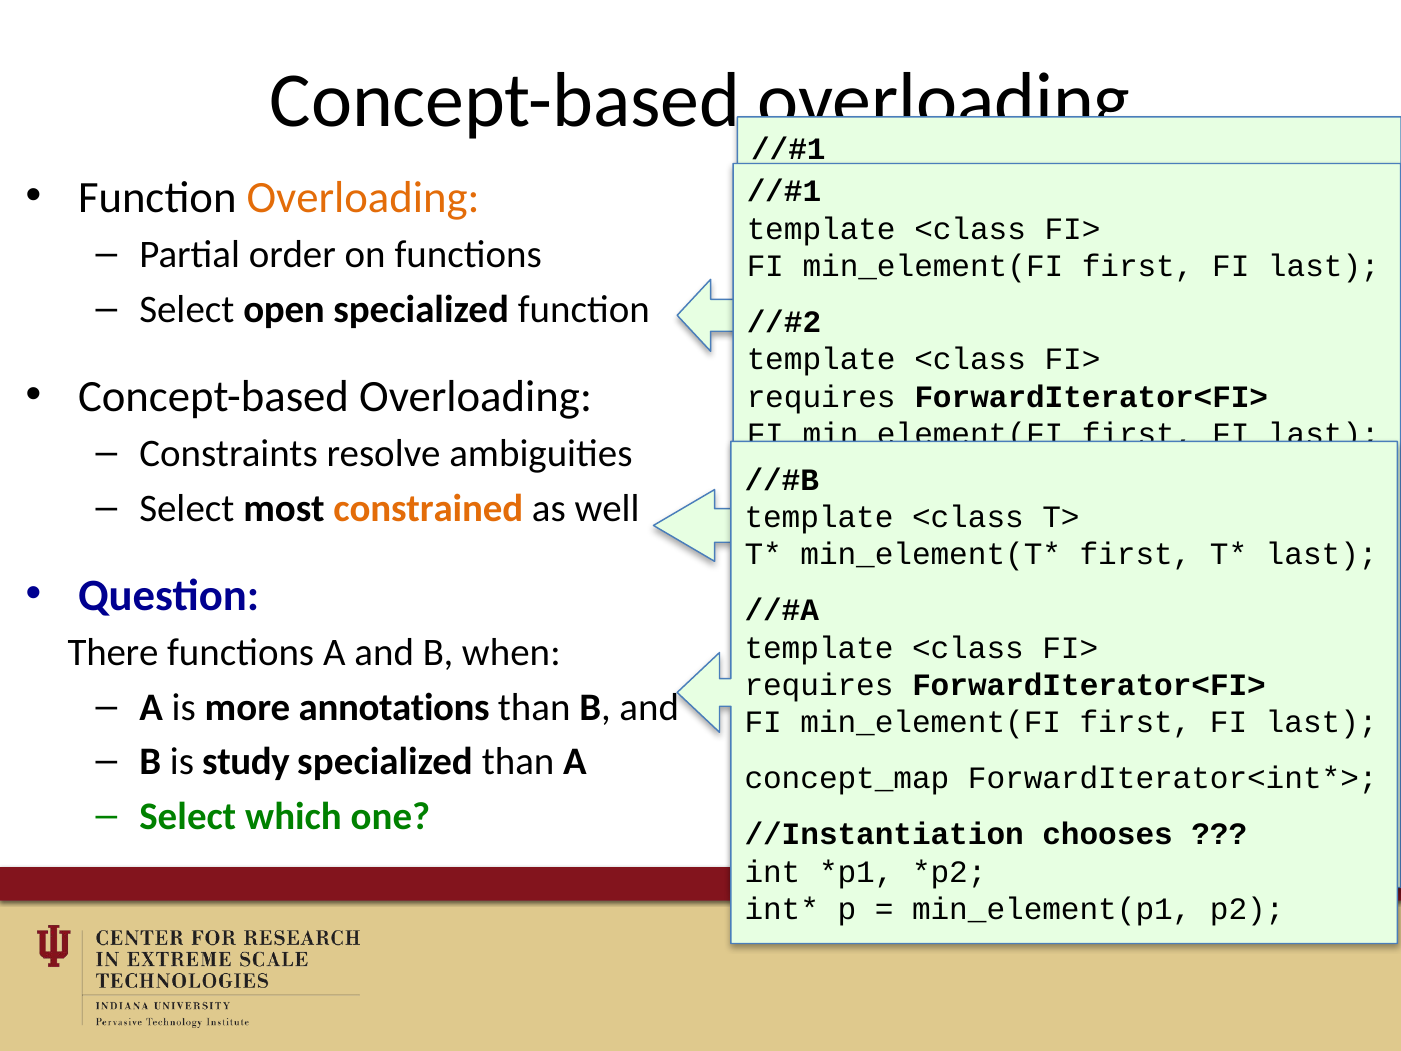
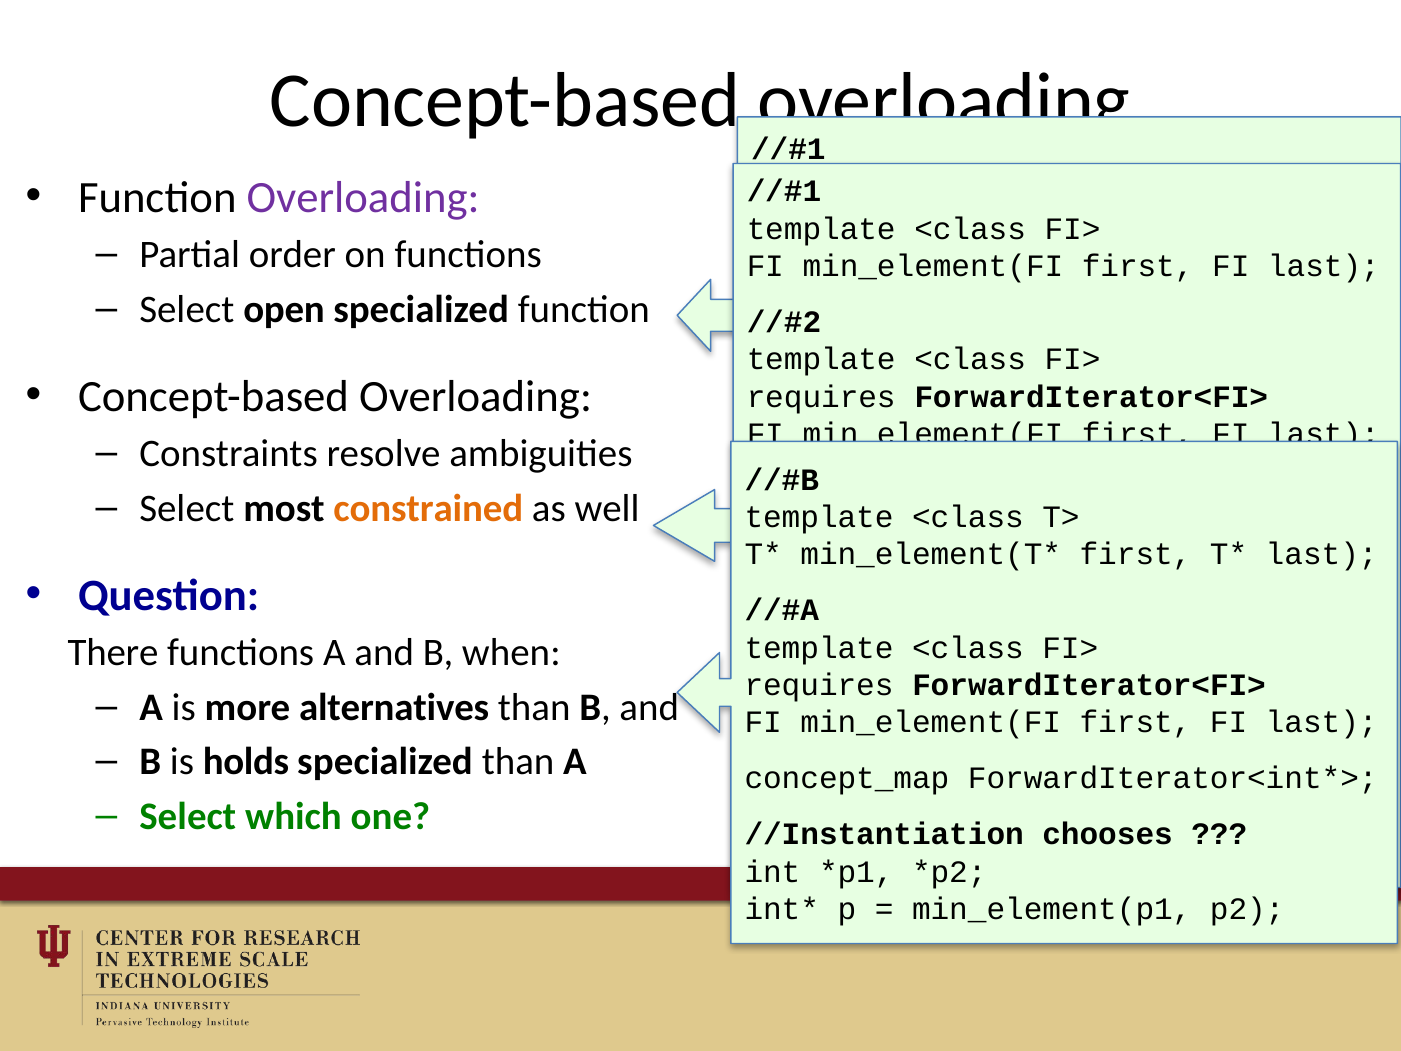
Overloading at (363, 197) colour: orange -> purple
annotations: annotations -> alternatives
study: study -> holds
